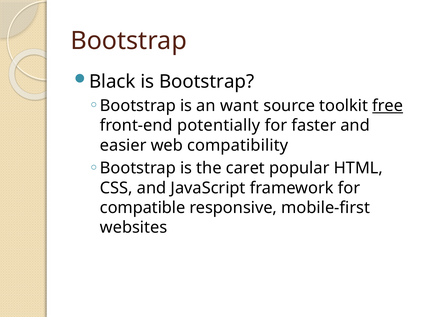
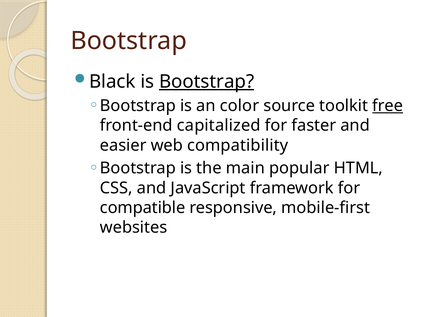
Bootstrap at (207, 81) underline: none -> present
want: want -> color
potentially: potentially -> capitalized
caret: caret -> main
